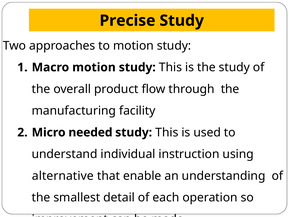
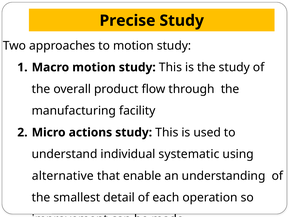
needed: needed -> actions
instruction: instruction -> systematic
